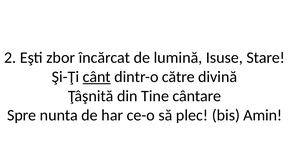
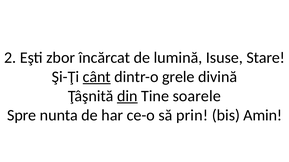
către: către -> grele
din underline: none -> present
cântare: cântare -> soarele
plec: plec -> prin
